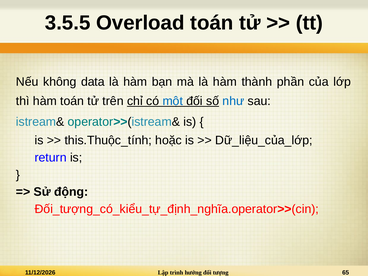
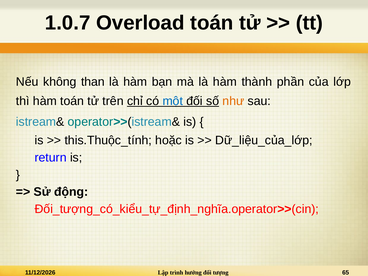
3.5.5: 3.5.5 -> 1.0.7
data: data -> than
như colour: blue -> orange
